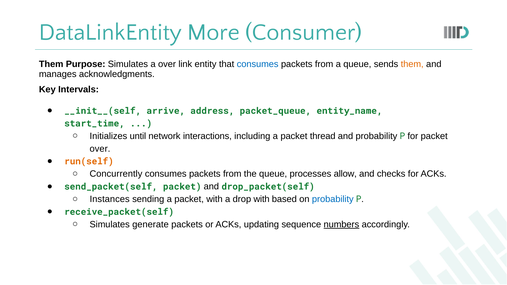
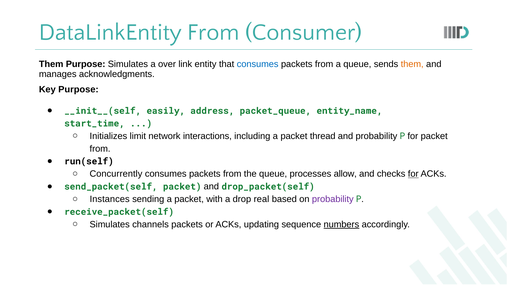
DataLinkEntity More: More -> From
Key Intervals: Intervals -> Purpose
arrive: arrive -> easily
until: until -> limit
over at (100, 149): over -> from
run(self colour: orange -> black
for at (413, 174) underline: none -> present
drop with: with -> real
probability at (333, 199) colour: blue -> purple
generate: generate -> channels
